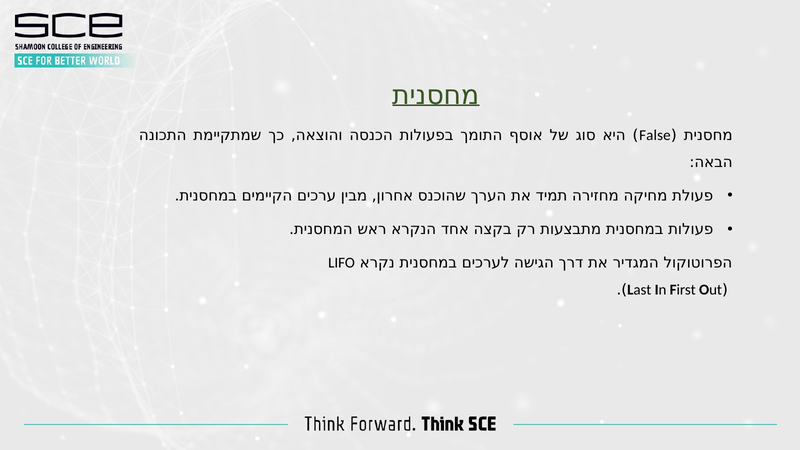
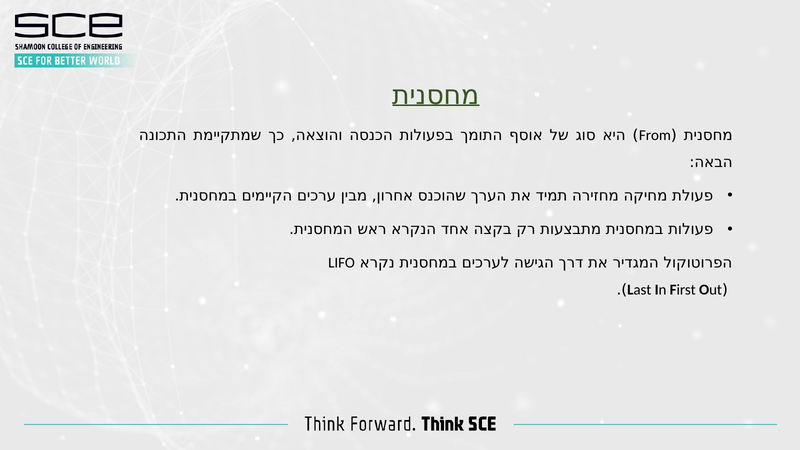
False: False -> From
